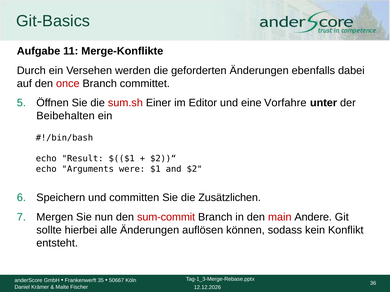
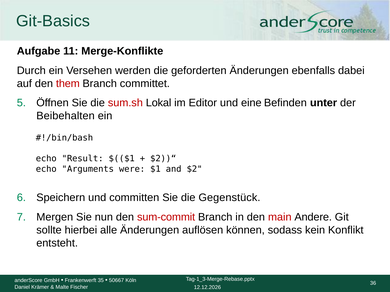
once: once -> them
Einer: Einer -> Lokal
Vorfahre: Vorfahre -> Befinden
Zusätzlichen: Zusätzlichen -> Gegenstück
